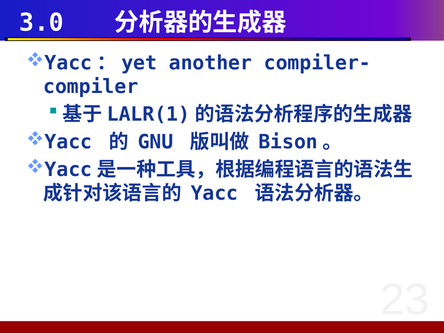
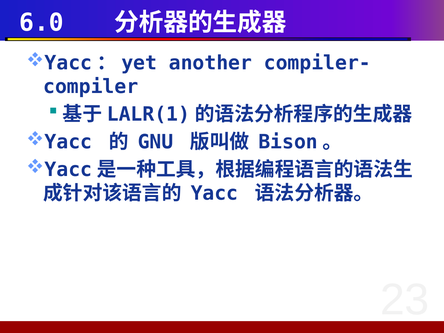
3.0: 3.0 -> 6.0
